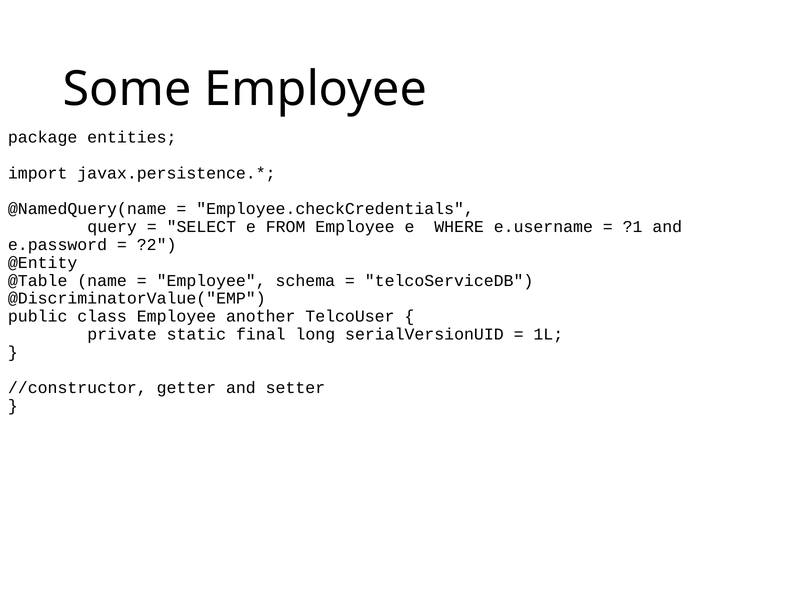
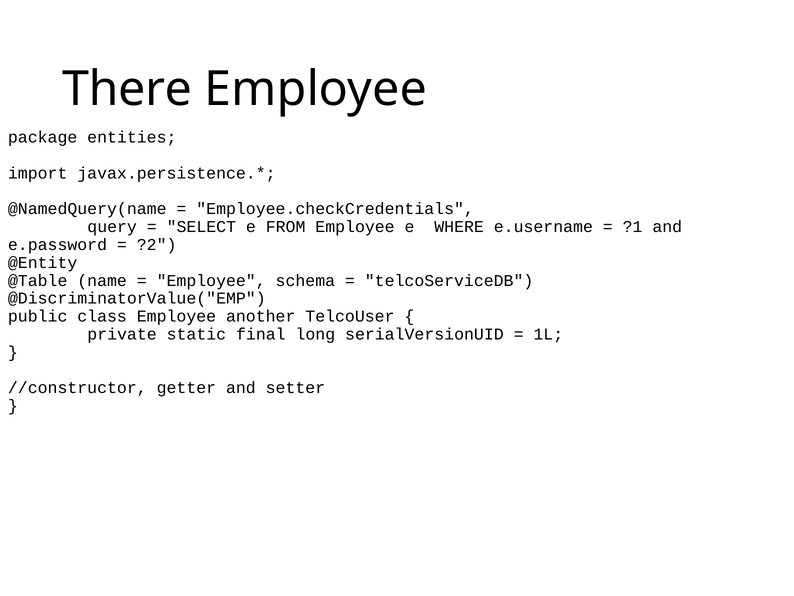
Some: Some -> There
